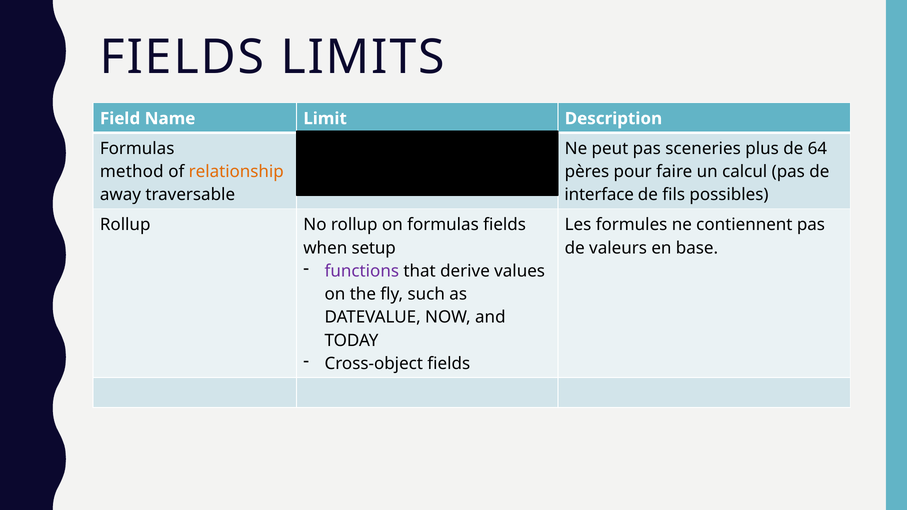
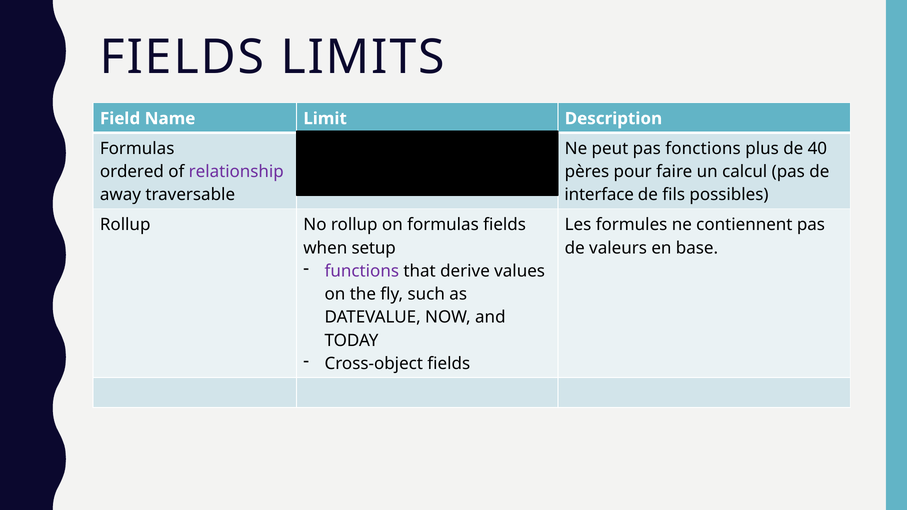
sceneries: sceneries -> fonctions
64: 64 -> 40
method: method -> ordered
relationship colour: orange -> purple
